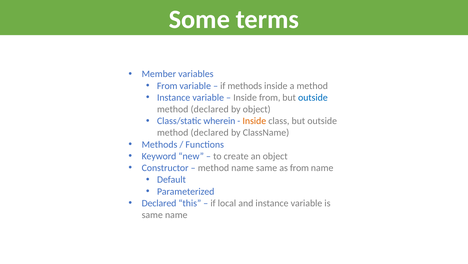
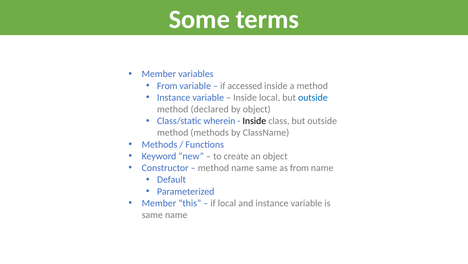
if methods: methods -> accessed
Inside from: from -> local
Inside at (254, 121) colour: orange -> black
declared at (210, 132): declared -> methods
Declared at (159, 203): Declared -> Member
